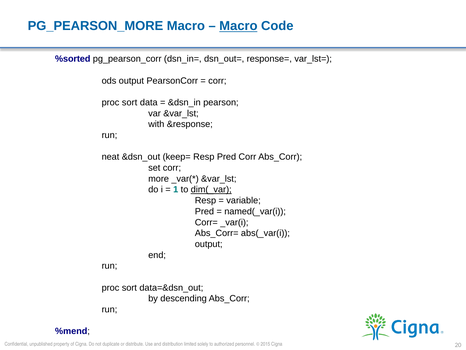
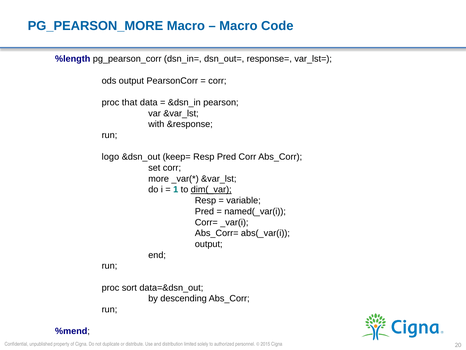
Macro at (238, 26) underline: present -> none
%sorted: %sorted -> %length
sort at (130, 102): sort -> that
neat: neat -> logo
